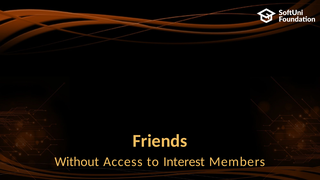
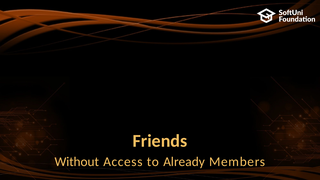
Interest: Interest -> Already
